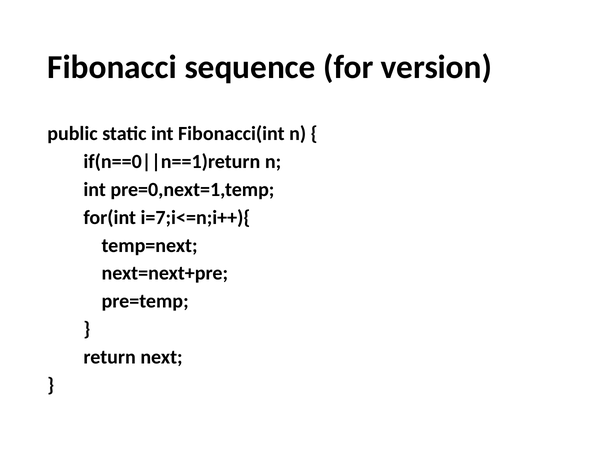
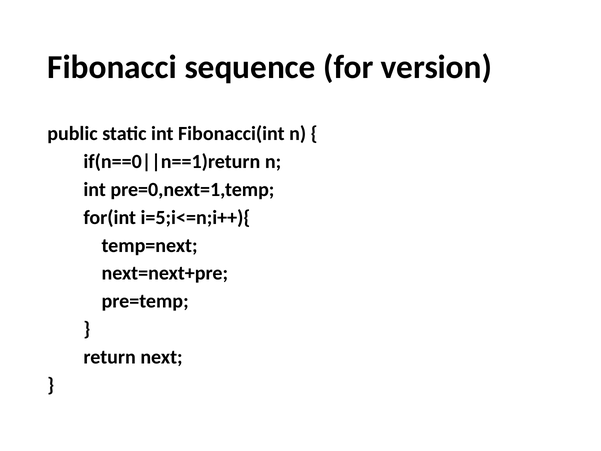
i=7;i<=n;i++){: i=7;i<=n;i++){ -> i=5;i<=n;i++){
